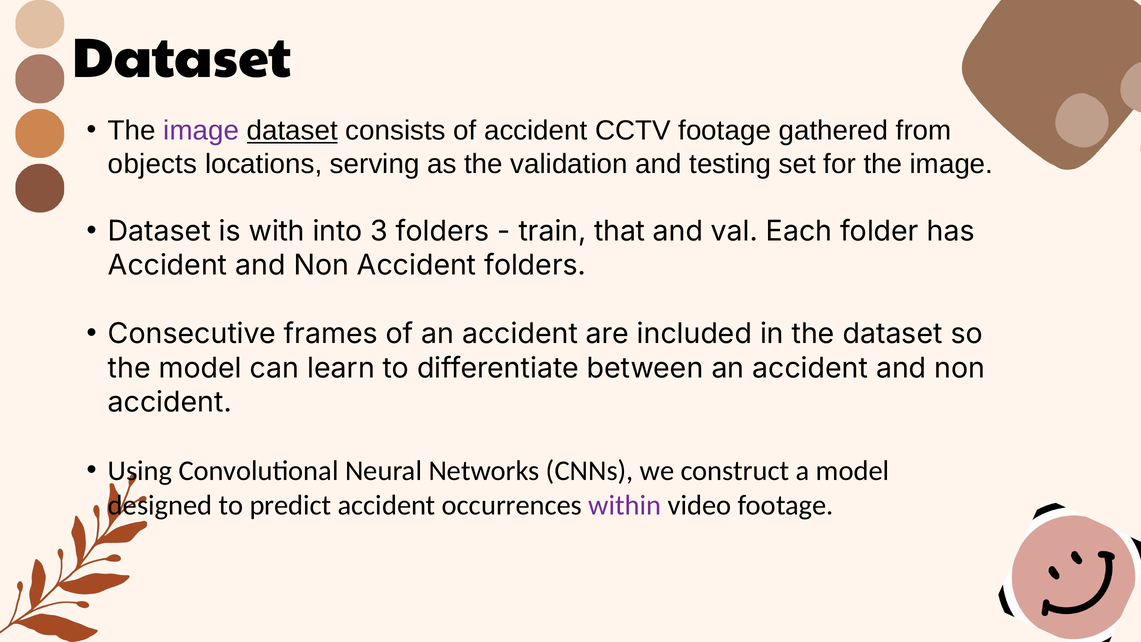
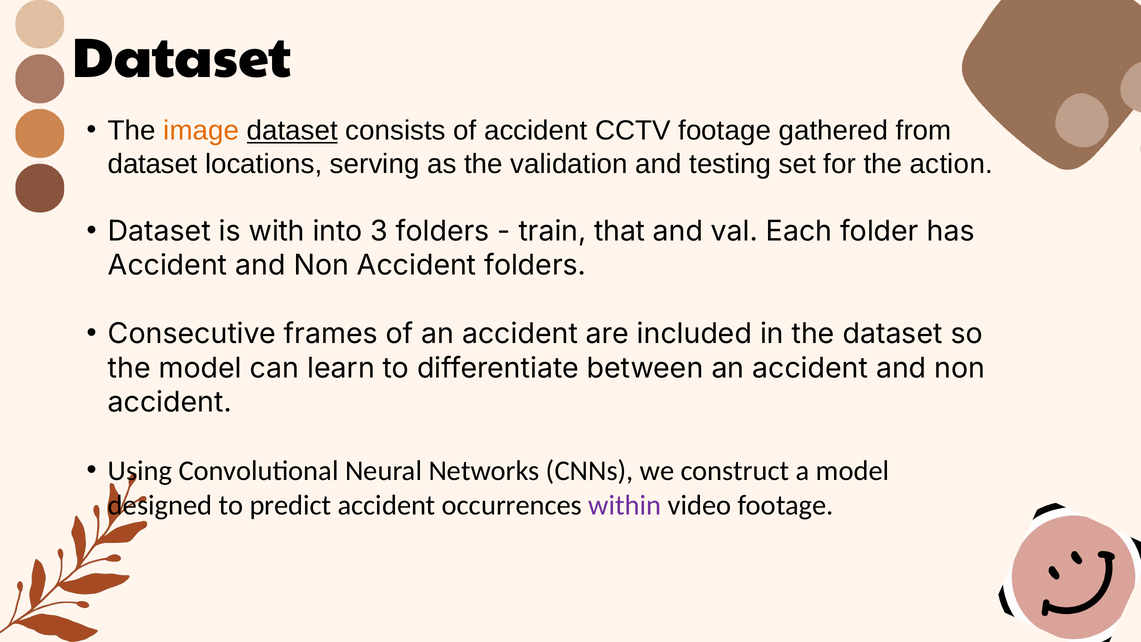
image at (201, 131) colour: purple -> orange
objects at (153, 164): objects -> dataset
for the image: image -> action
